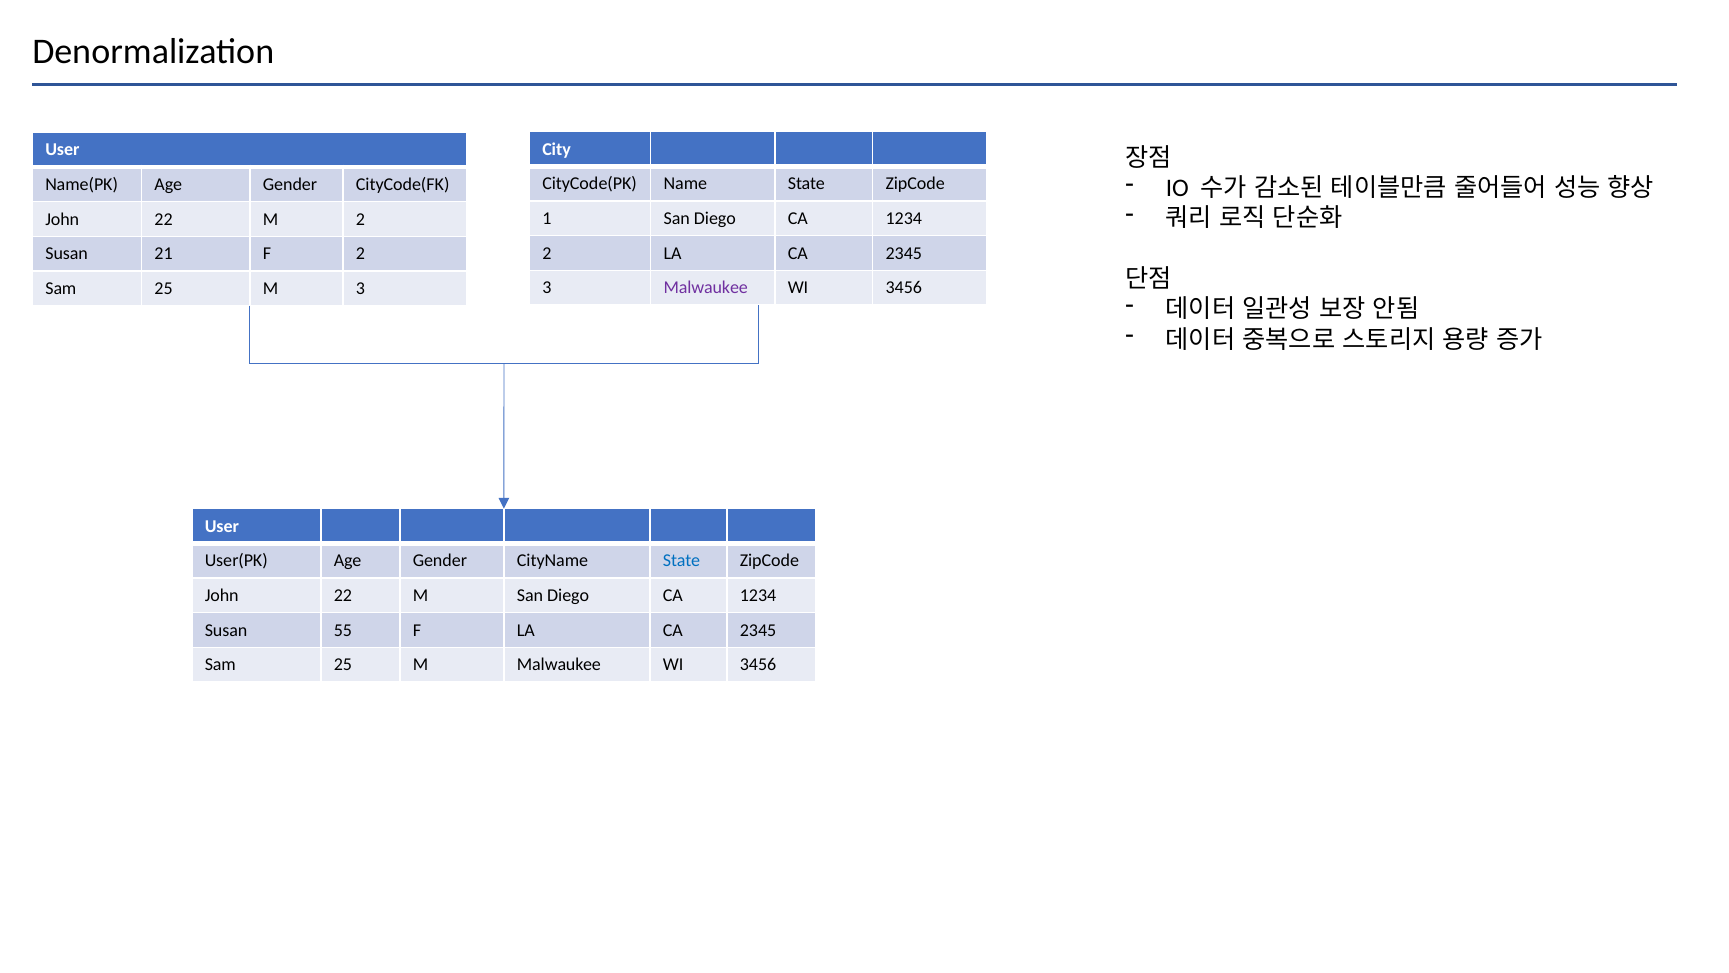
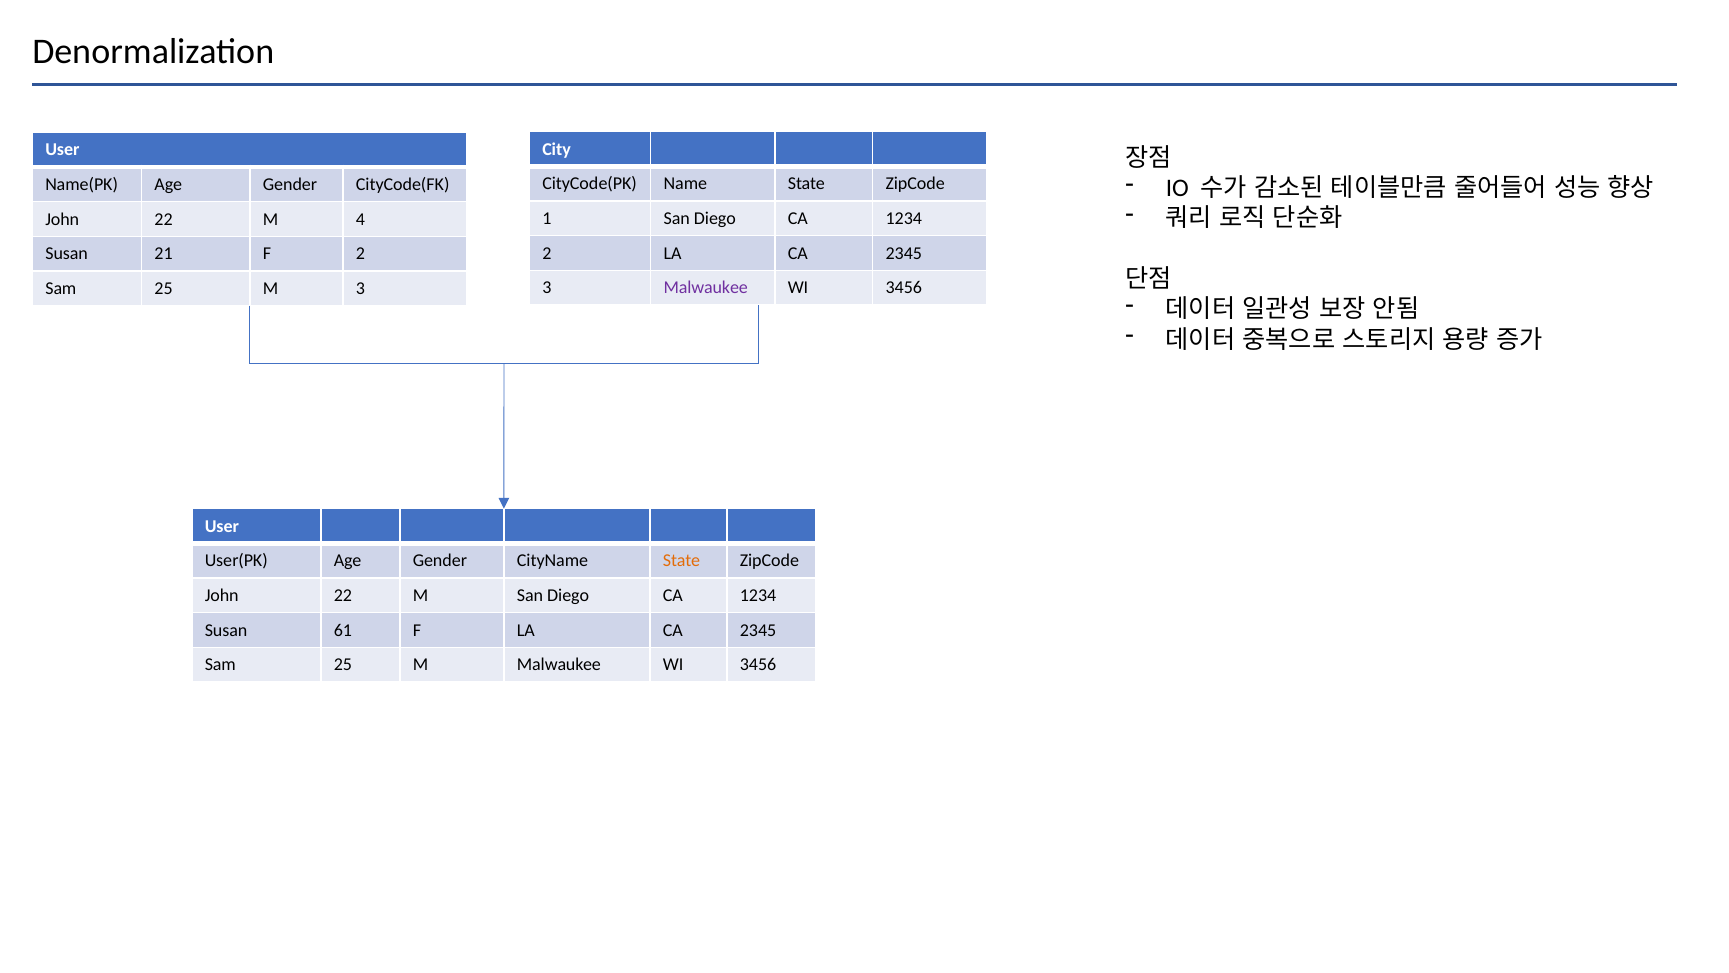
M 2: 2 -> 4
State at (682, 561) colour: blue -> orange
55: 55 -> 61
